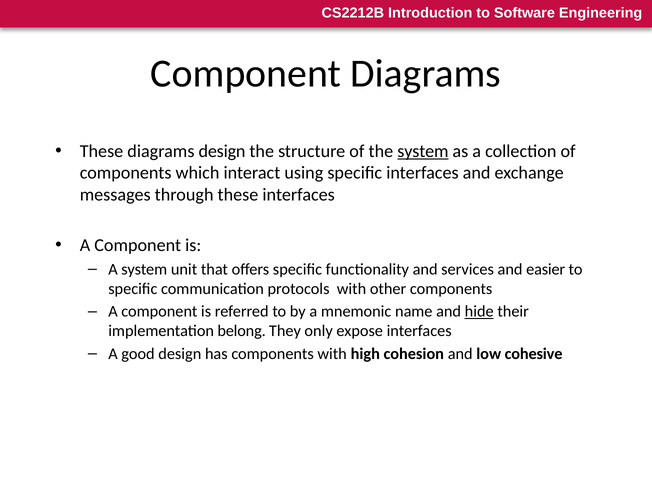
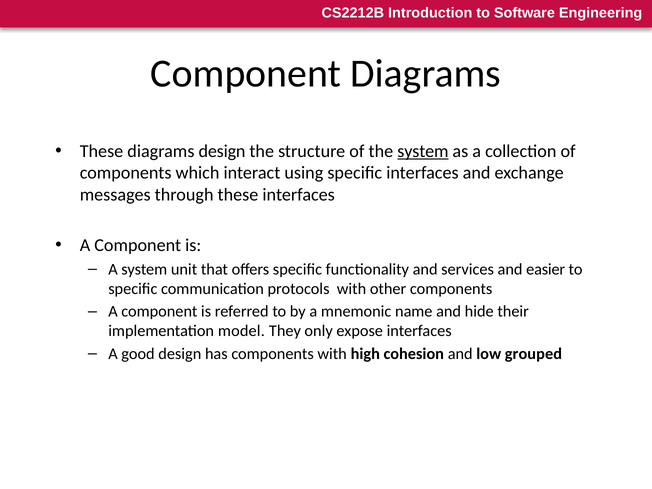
hide underline: present -> none
belong: belong -> model
cohesive: cohesive -> grouped
